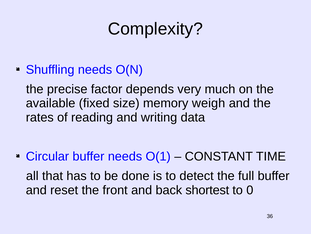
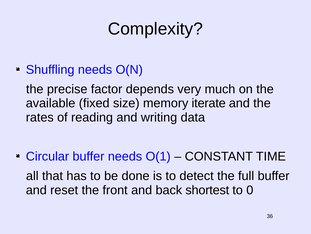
weigh: weigh -> iterate
